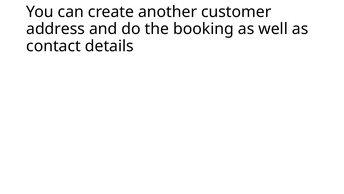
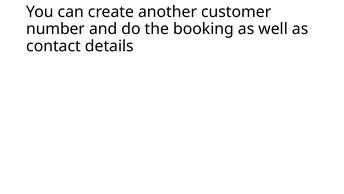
address: address -> number
